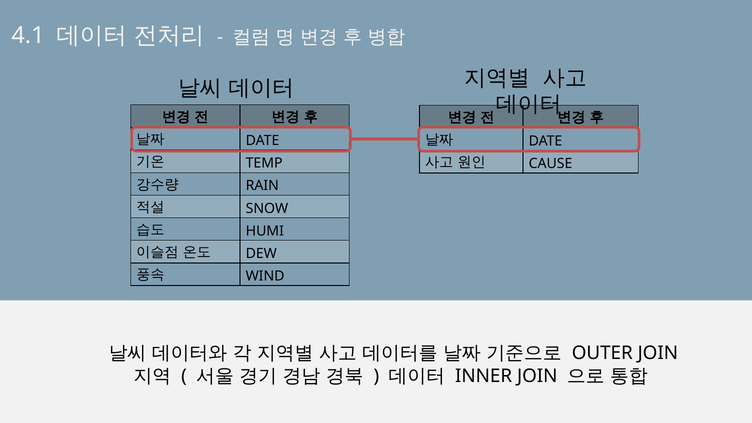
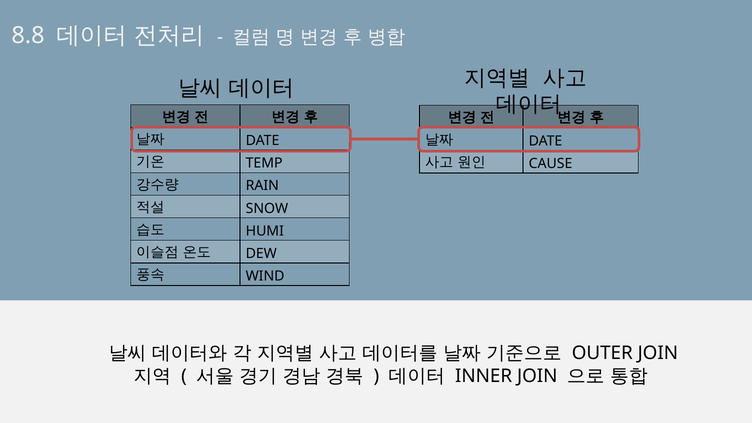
4.1: 4.1 -> 8.8
